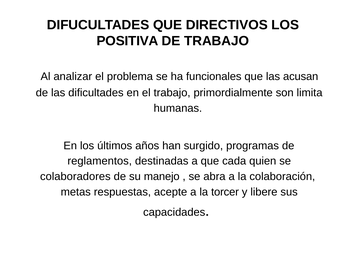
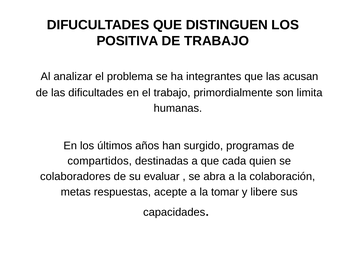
DIRECTIVOS: DIRECTIVOS -> DISTINGUEN
funcionales: funcionales -> integrantes
reglamentos: reglamentos -> compartidos
manejo: manejo -> evaluar
torcer: torcer -> tomar
